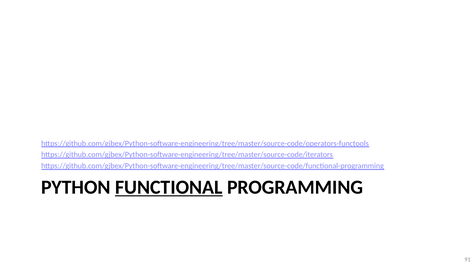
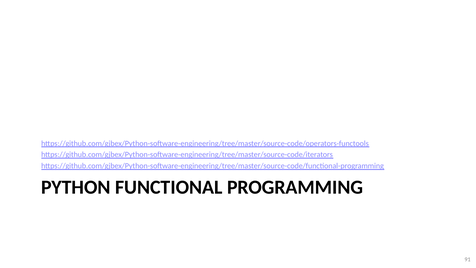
FUNCTIONAL underline: present -> none
